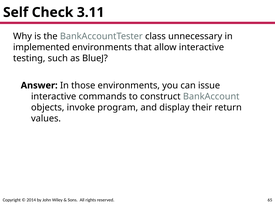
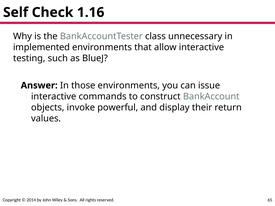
3.11: 3.11 -> 1.16
program: program -> powerful
